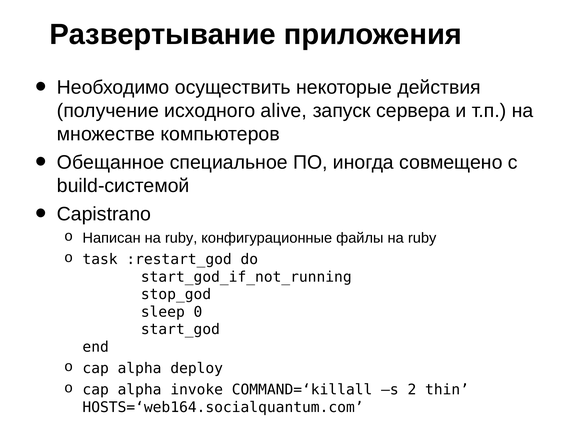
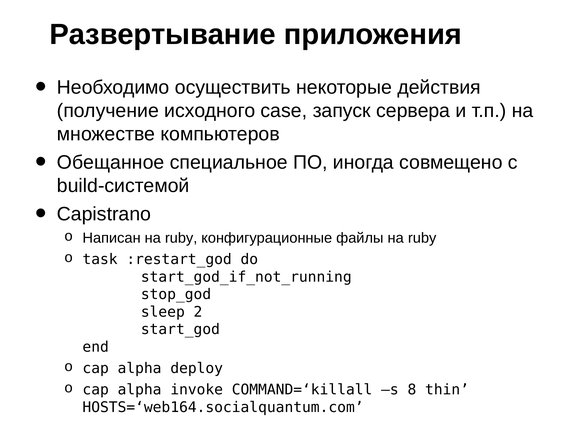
alive: alive -> case
0: 0 -> 2
2: 2 -> 8
